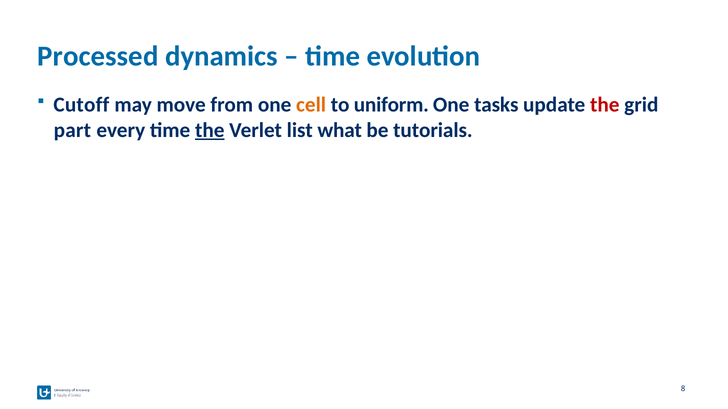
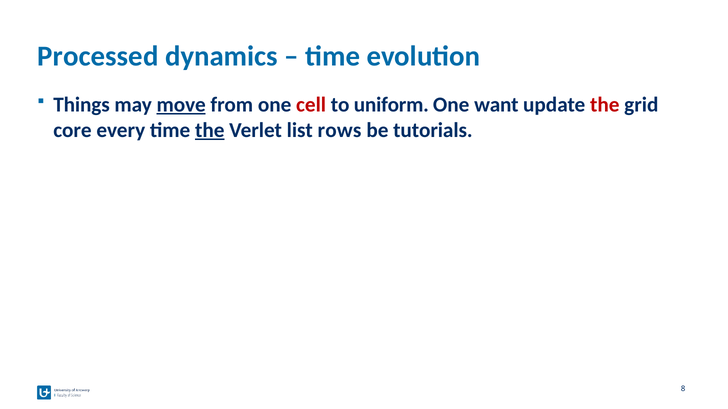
Cutoff: Cutoff -> Things
move underline: none -> present
cell colour: orange -> red
tasks: tasks -> want
part: part -> core
what: what -> rows
